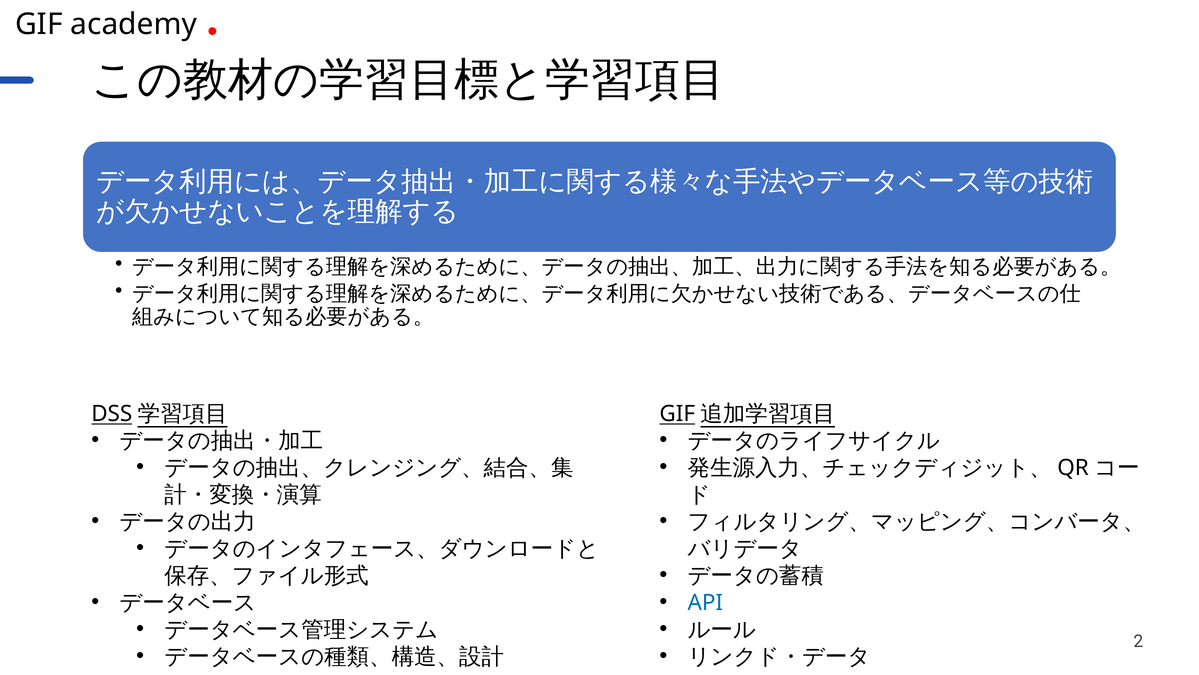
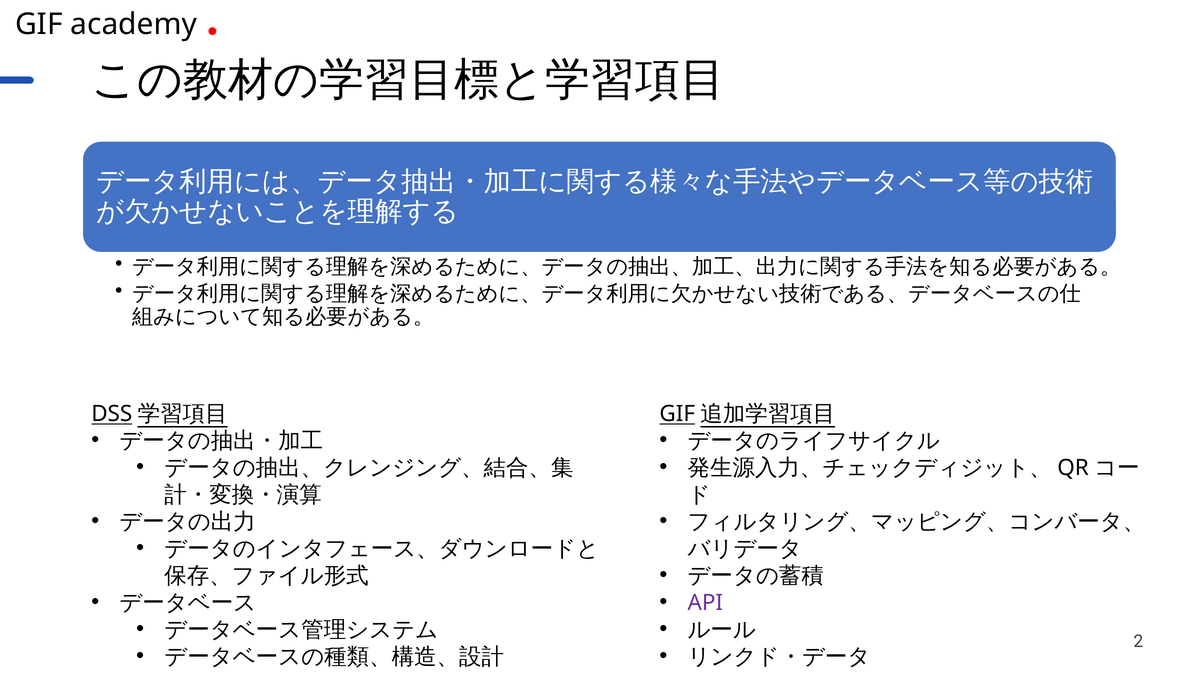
API colour: blue -> purple
